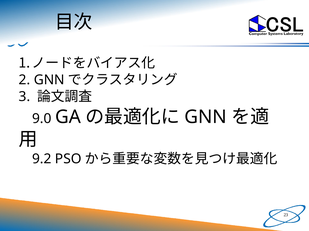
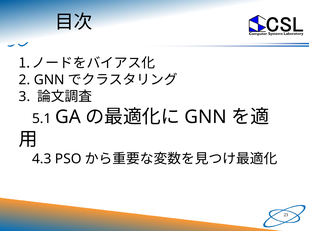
9.0: 9.0 -> 5.1
9.2: 9.2 -> 4.3
